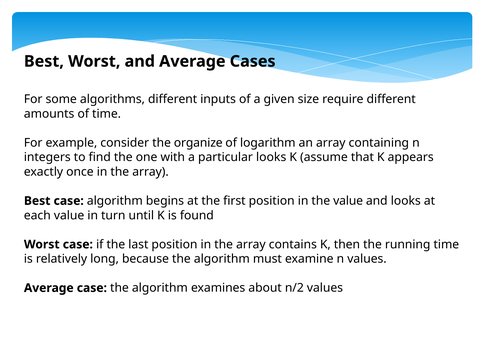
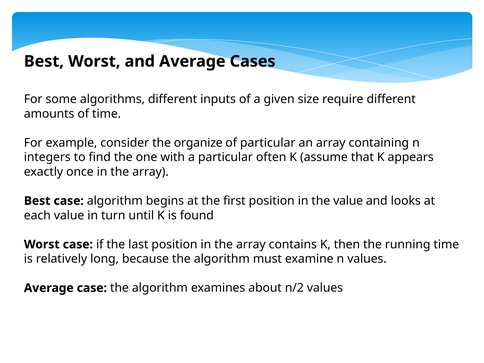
of logarithm: logarithm -> particular
particular looks: looks -> often
